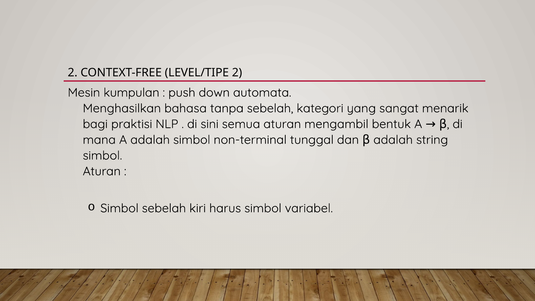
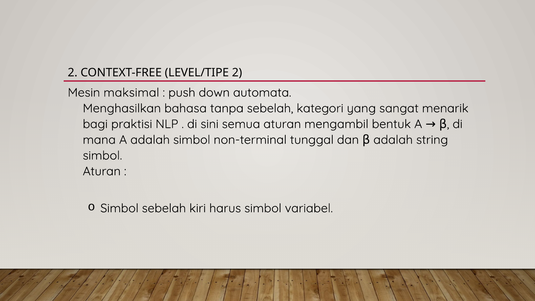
kumpulan: kumpulan -> maksimal
